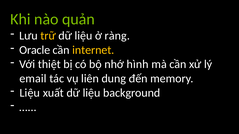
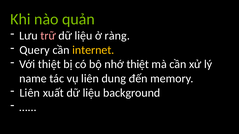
trữ colour: yellow -> pink
Oracle: Oracle -> Query
nhớ hình: hình -> thiệt
email: email -> name
Liệu at (30, 93): Liệu -> Liên
